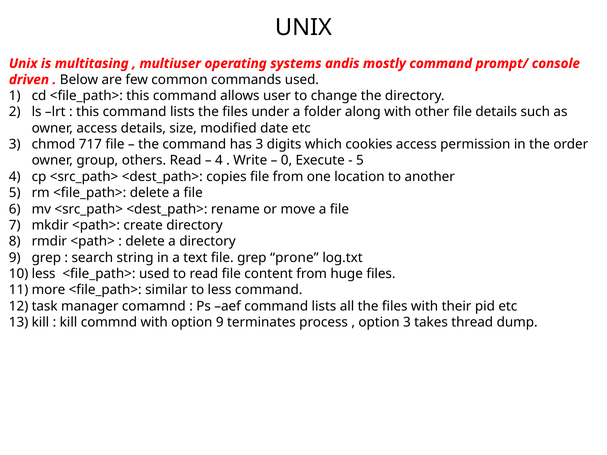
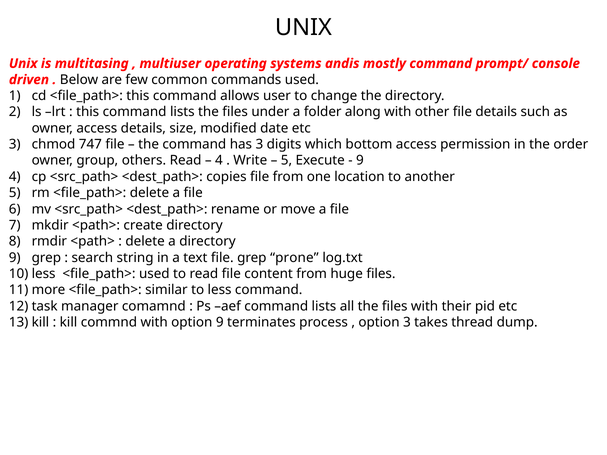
717: 717 -> 747
cookies: cookies -> bottom
0 at (287, 161): 0 -> 5
5 at (360, 161): 5 -> 9
